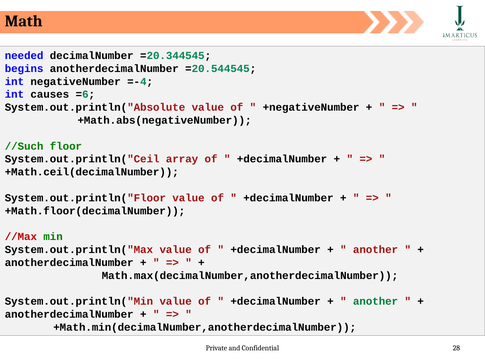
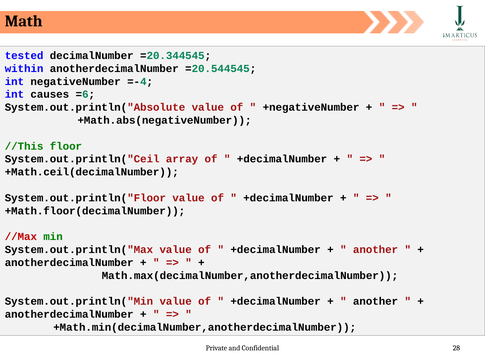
needed: needed -> tested
begins: begins -> within
//Such: //Such -> //This
another at (376, 301) colour: green -> black
